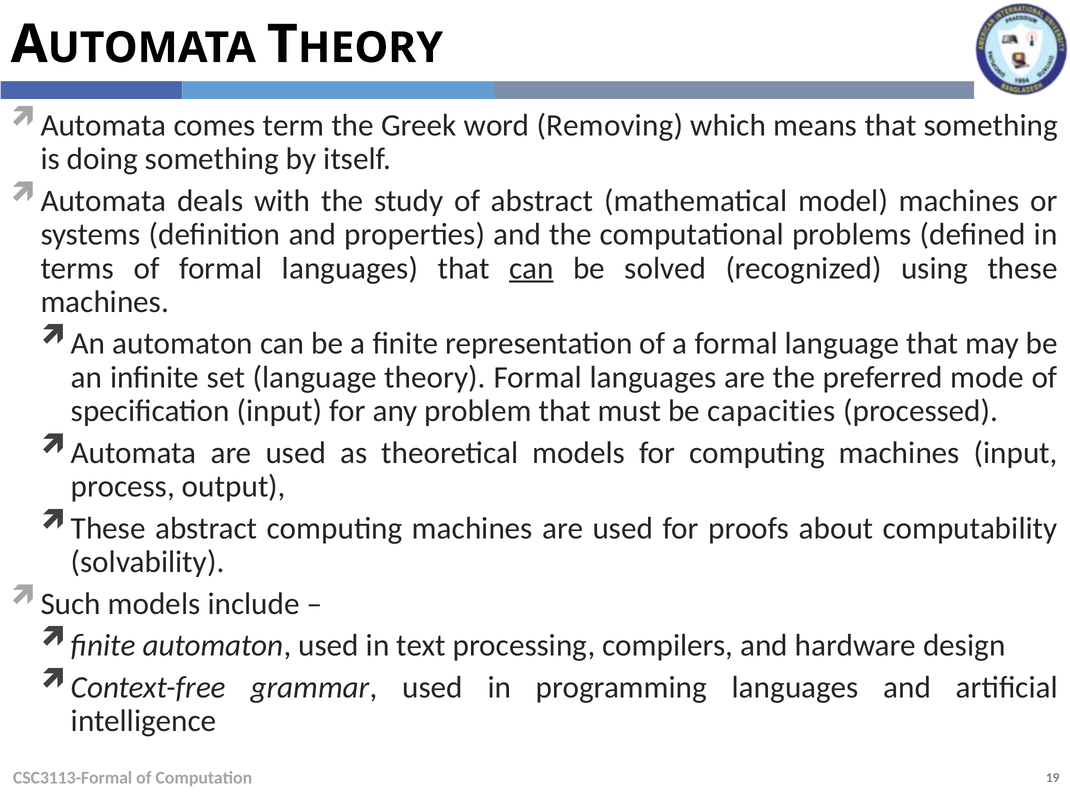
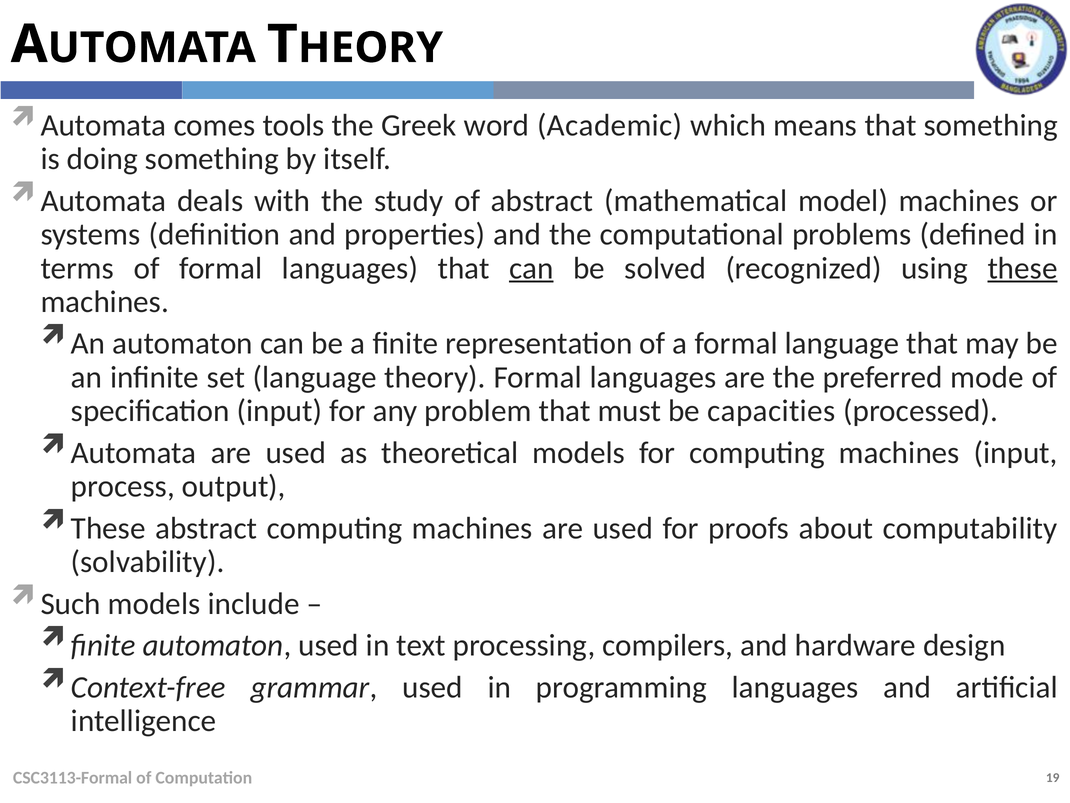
term: term -> tools
Removing: Removing -> Academic
these at (1023, 268) underline: none -> present
